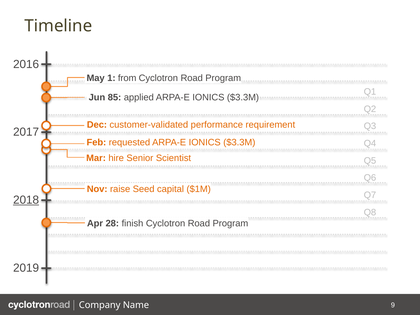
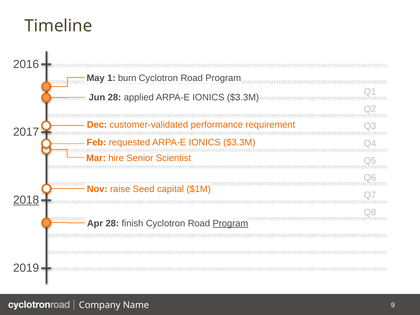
from: from -> burn
Jun 85: 85 -> 28
Program at (230, 223) underline: none -> present
